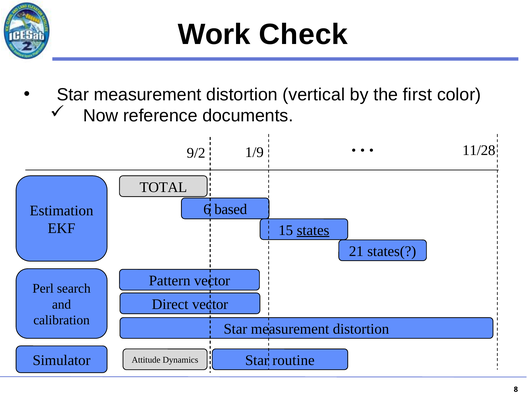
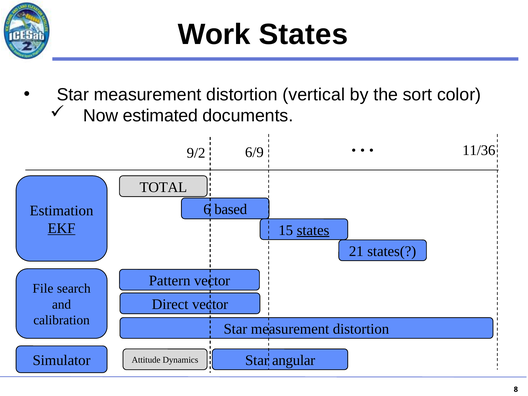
Work Check: Check -> States
first: first -> sort
reference: reference -> estimated
1/9: 1/9 -> 6/9
11/28: 11/28 -> 11/36
EKF underline: none -> present
Perl: Perl -> File
routine: routine -> angular
